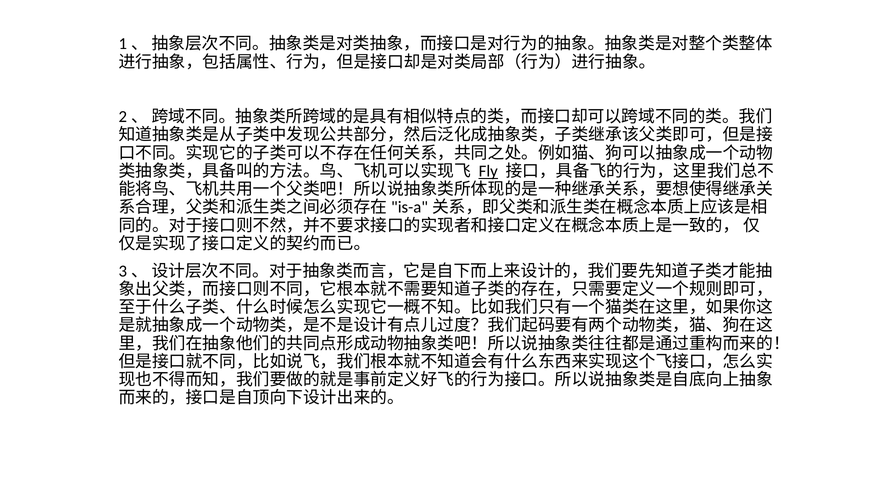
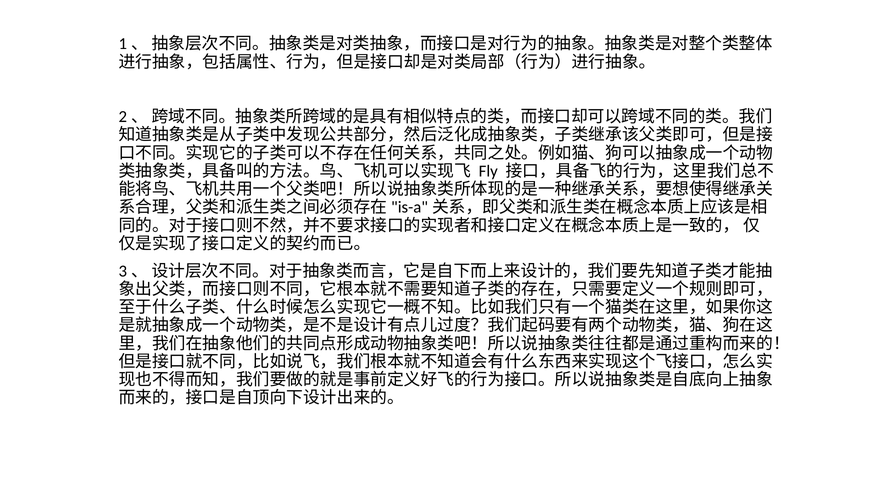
Fly underline: present -> none
